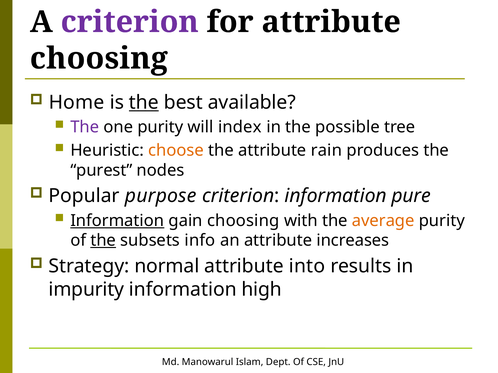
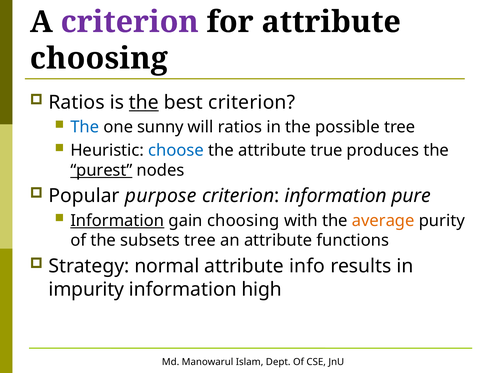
Home at (77, 103): Home -> Ratios
best available: available -> criterion
The at (85, 127) colour: purple -> blue
one purity: purity -> sunny
will index: index -> ratios
choose colour: orange -> blue
rain: rain -> true
purest underline: none -> present
the at (103, 241) underline: present -> none
subsets info: info -> tree
increases: increases -> functions
into: into -> info
